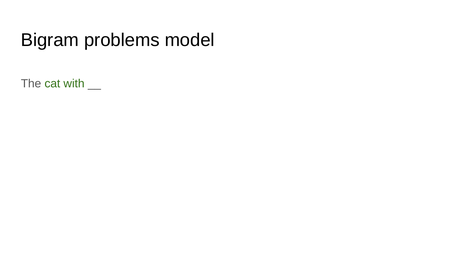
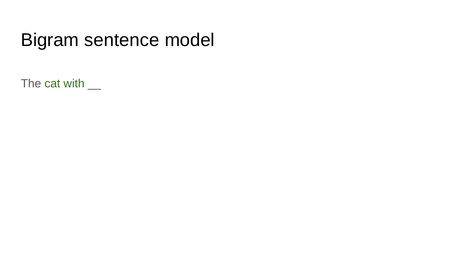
problems: problems -> sentence
